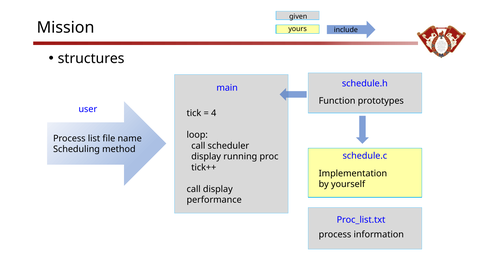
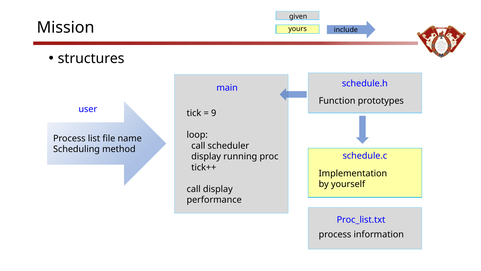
4: 4 -> 9
